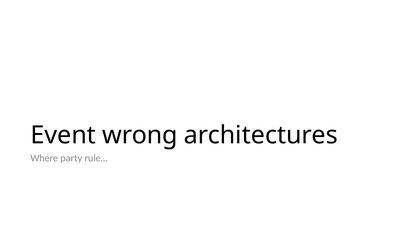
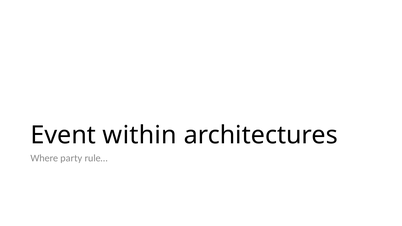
wrong: wrong -> within
